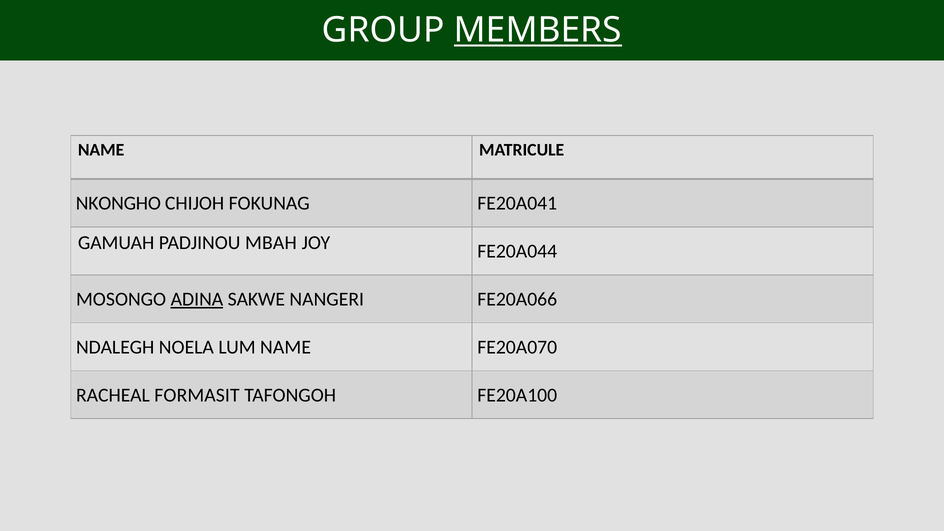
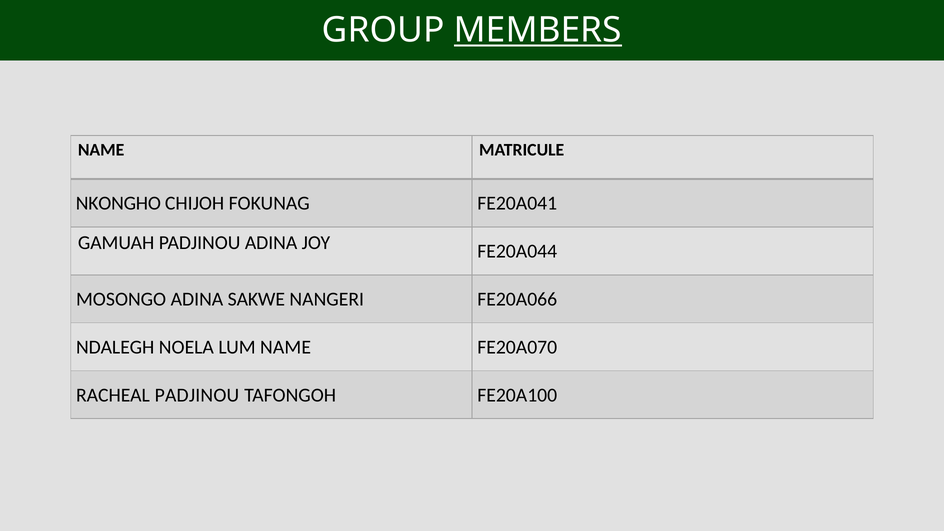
PADJINOU MBAH: MBAH -> ADINA
ADINA at (197, 299) underline: present -> none
RACHEAL FORMASIT: FORMASIT -> PADJINOU
